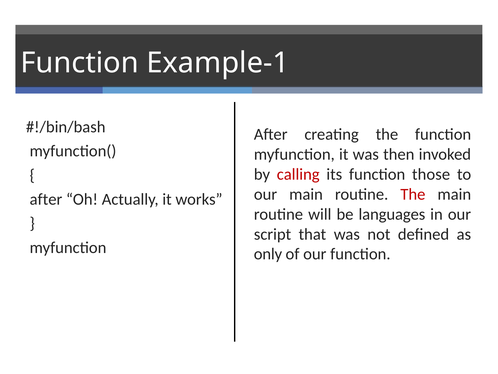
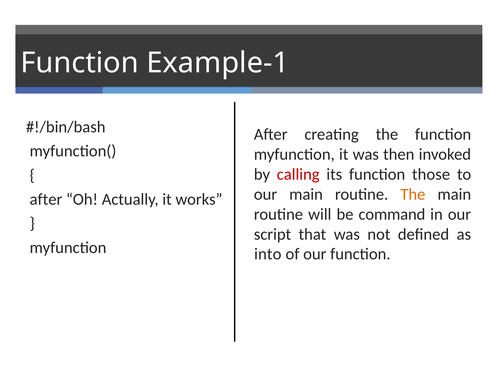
The at (413, 194) colour: red -> orange
languages: languages -> command
only: only -> into
